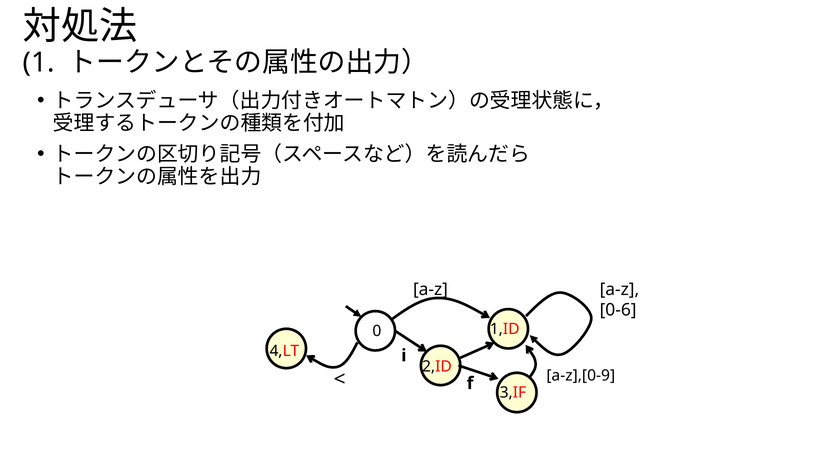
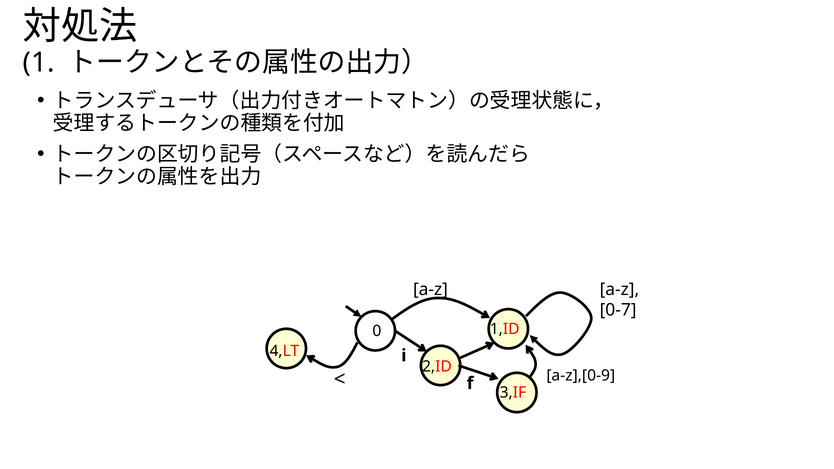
0-6: 0-6 -> 0-7
